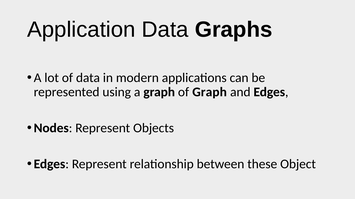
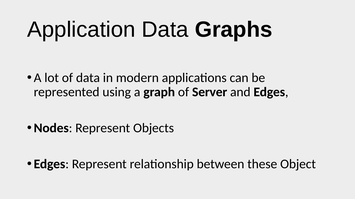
of Graph: Graph -> Server
